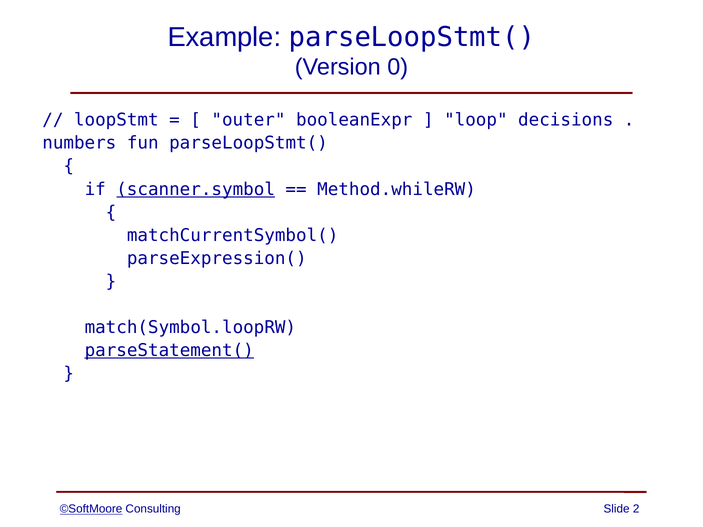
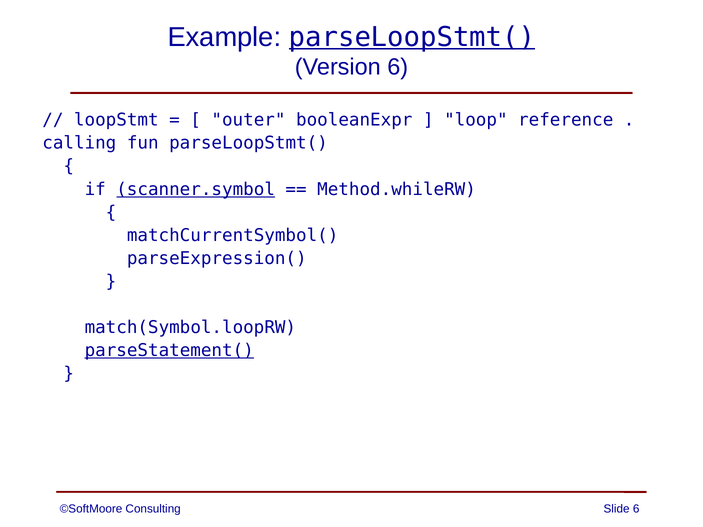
parseLoopStmt( at (412, 37) underline: none -> present
Version 0: 0 -> 6
decisions: decisions -> reference
numbers: numbers -> calling
©SoftMoore underline: present -> none
Slide 2: 2 -> 6
